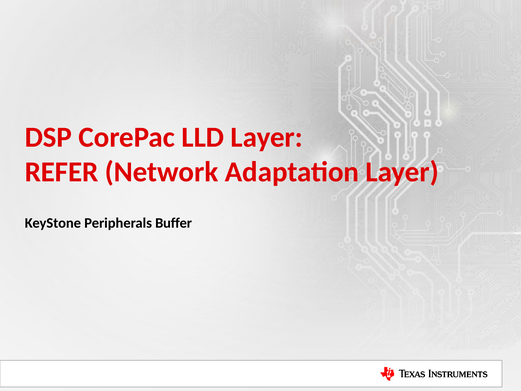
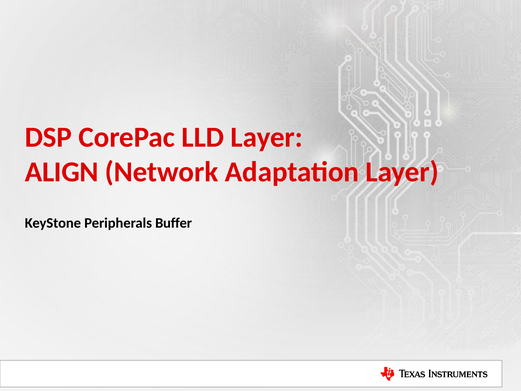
REFER: REFER -> ALIGN
